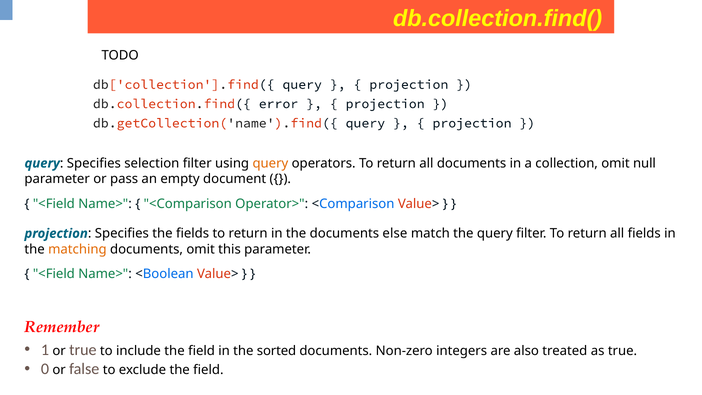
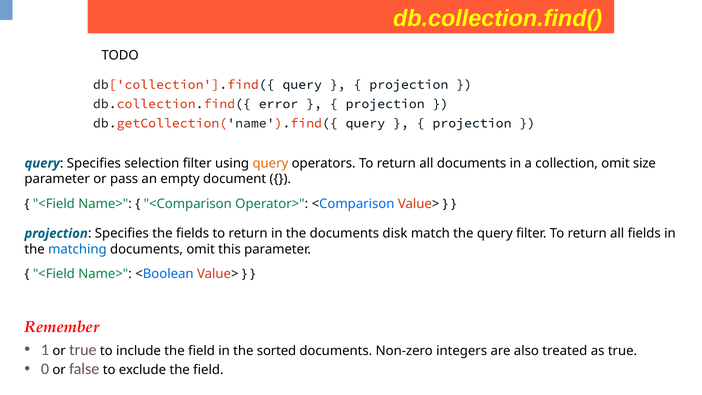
null: null -> size
else: else -> disk
matching colour: orange -> blue
